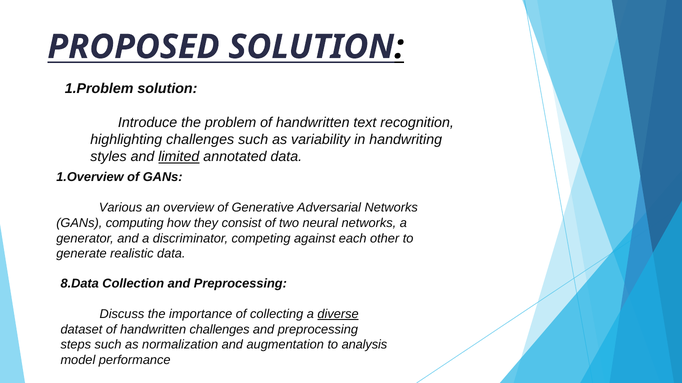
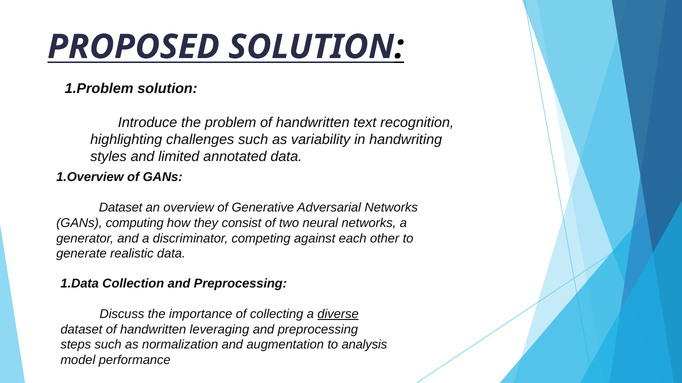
limited underline: present -> none
Various at (121, 208): Various -> Dataset
8.Data: 8.Data -> 1.Data
handwritten challenges: challenges -> leveraging
